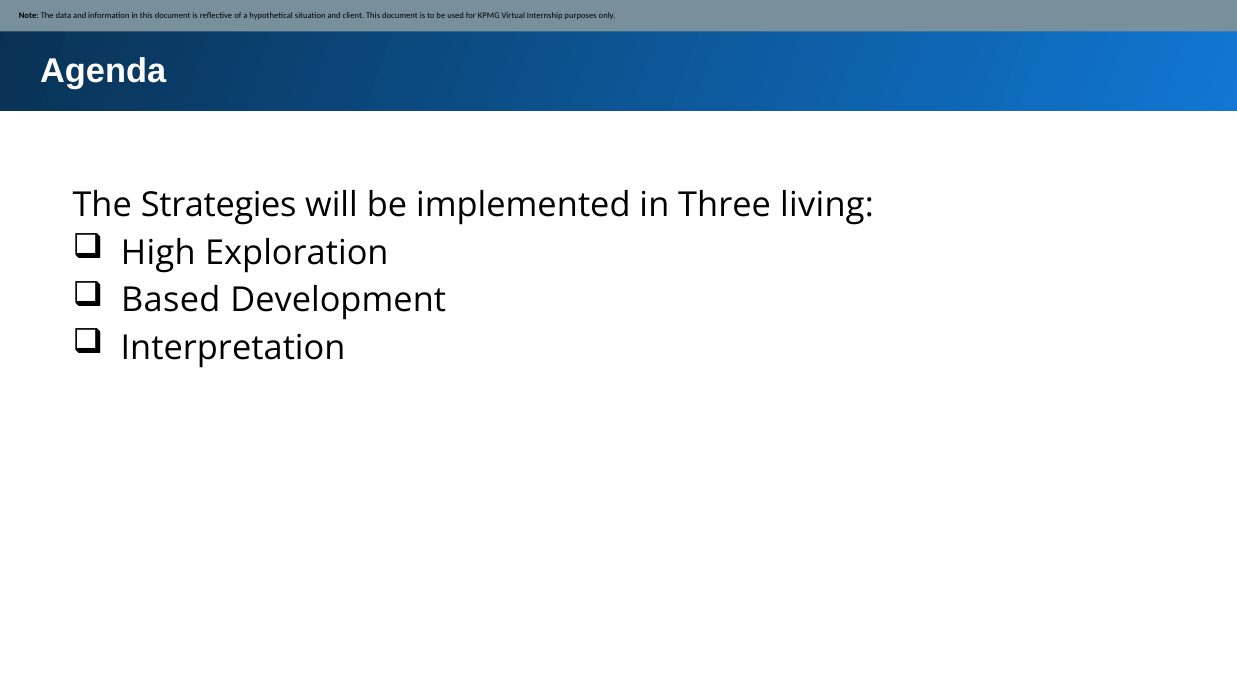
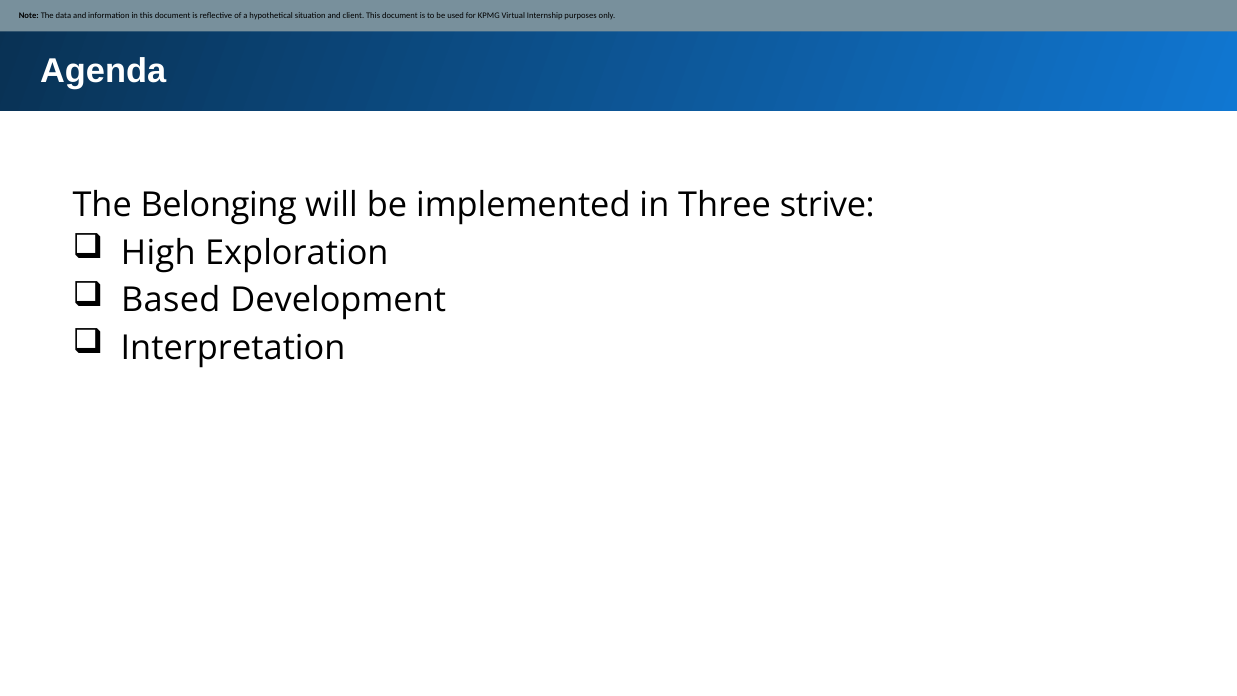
Strategies: Strategies -> Belonging
living: living -> strive
